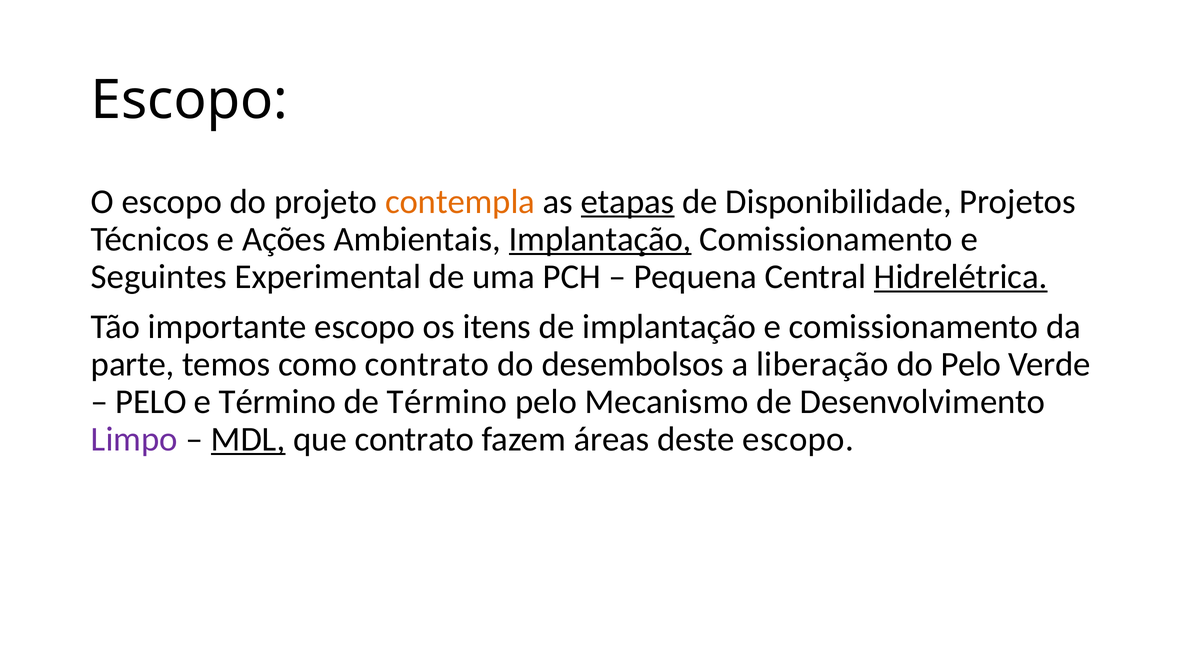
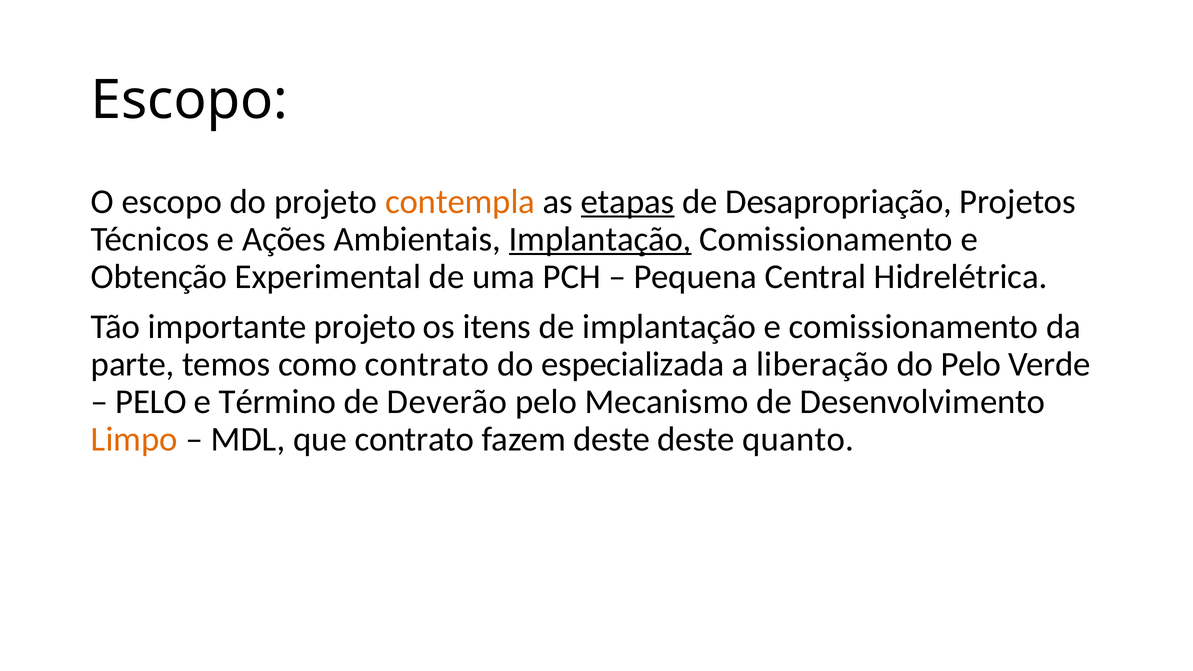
Disponibilidade: Disponibilidade -> Desapropriação
Seguintes: Seguintes -> Obtenção
Hidrelétrica underline: present -> none
importante escopo: escopo -> projeto
desembolsos: desembolsos -> especializada
de Término: Término -> Deverão
Limpo colour: purple -> orange
MDL underline: present -> none
fazem áreas: áreas -> deste
deste escopo: escopo -> quanto
